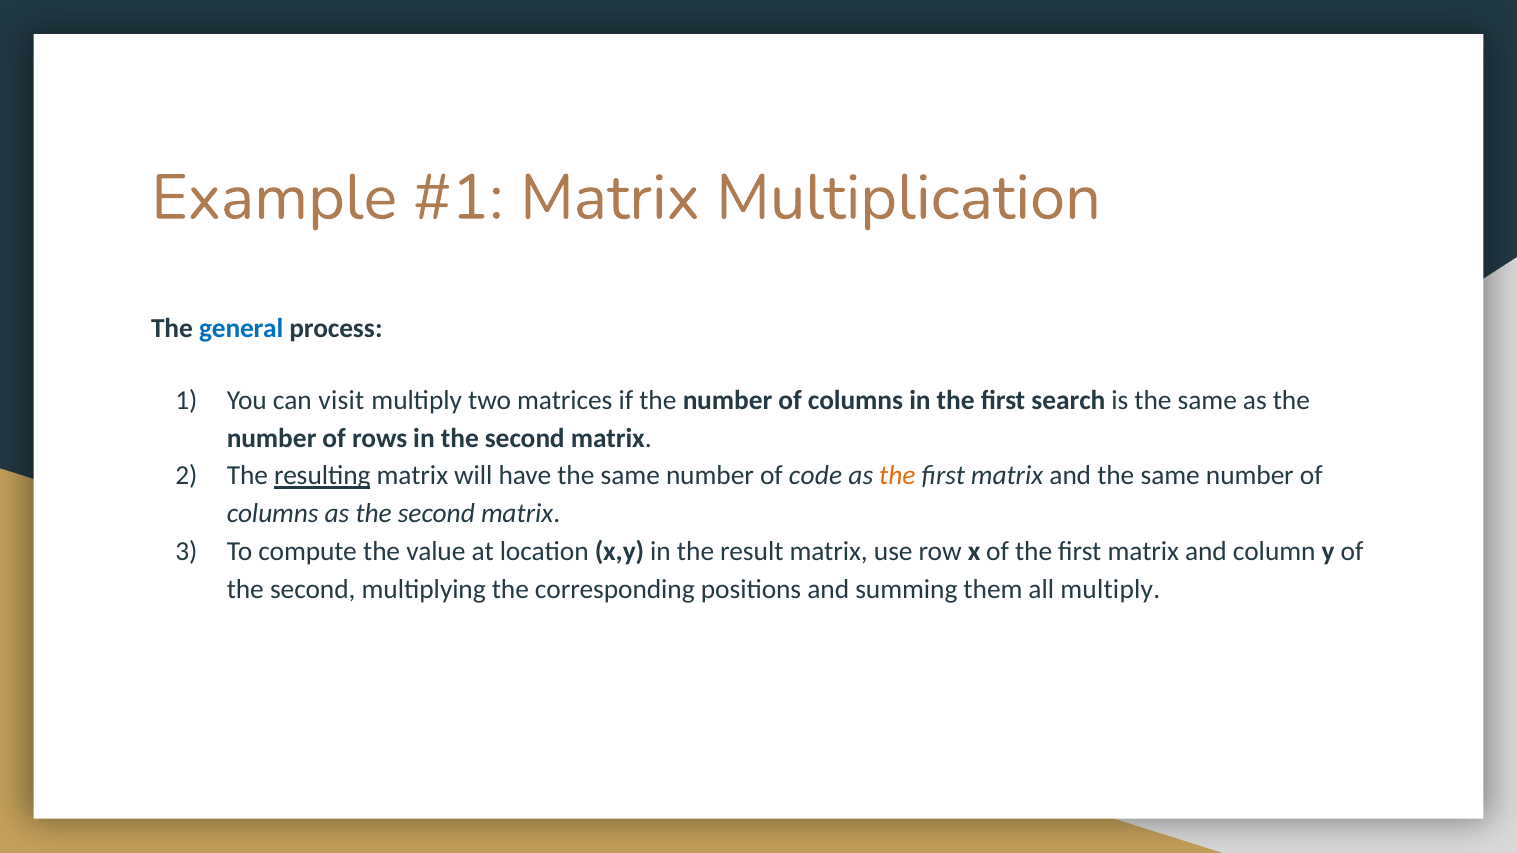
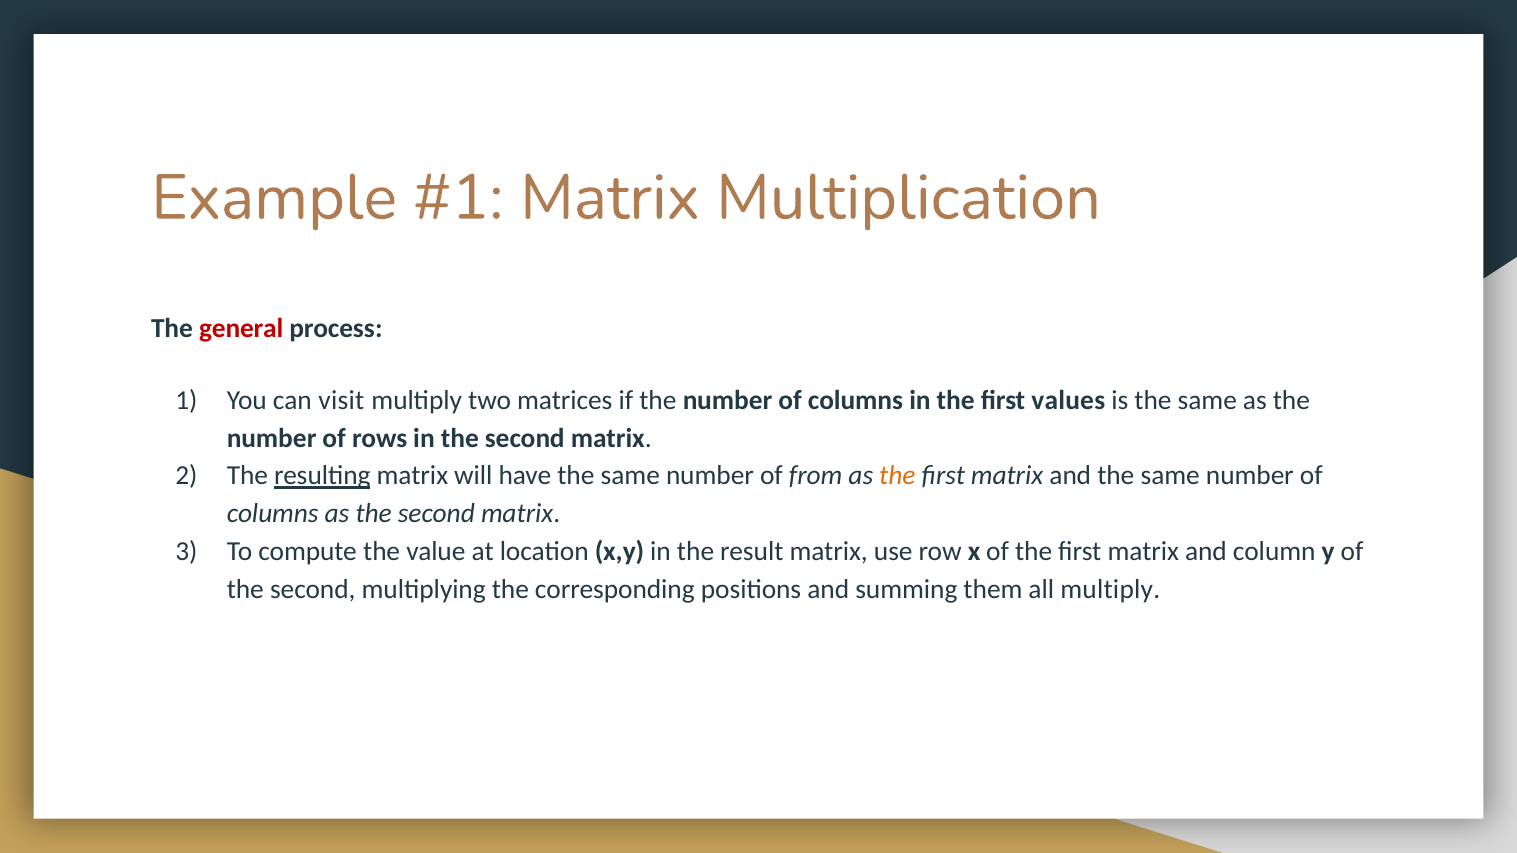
general colour: blue -> red
search: search -> values
code: code -> from
